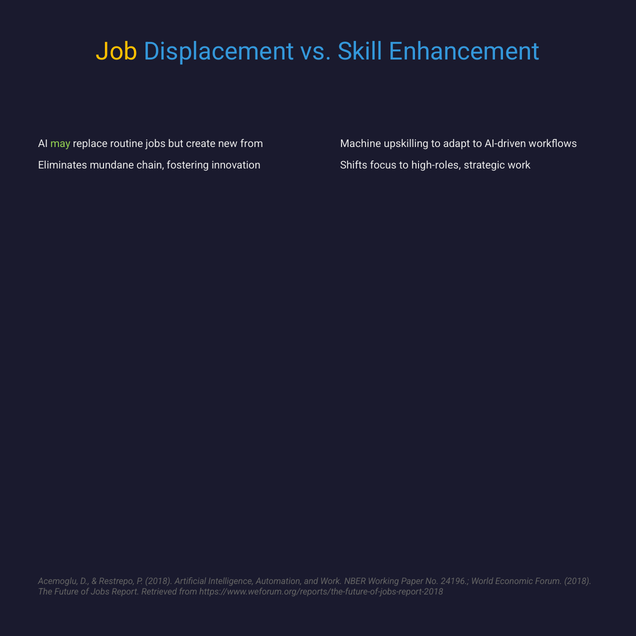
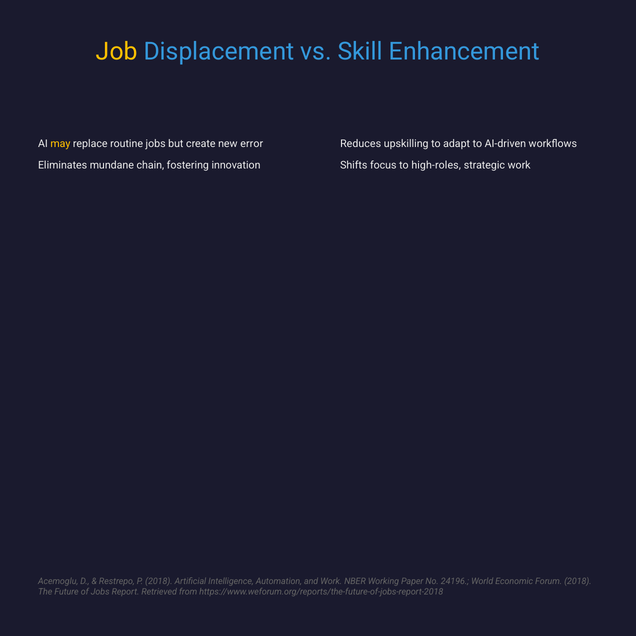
may colour: light green -> yellow
new from: from -> error
Machine: Machine -> Reduces
